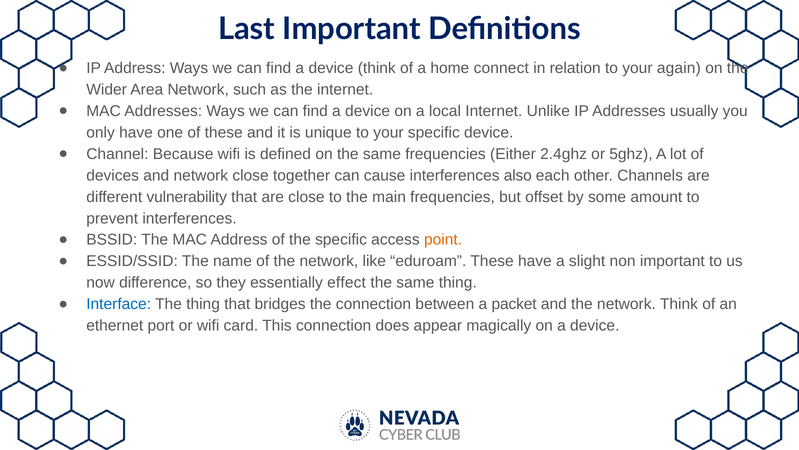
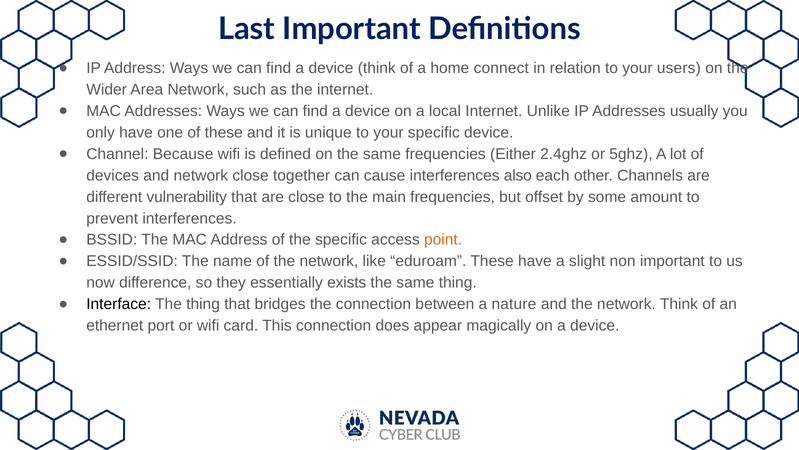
again: again -> users
effect: effect -> exists
Interface colour: blue -> black
packet: packet -> nature
